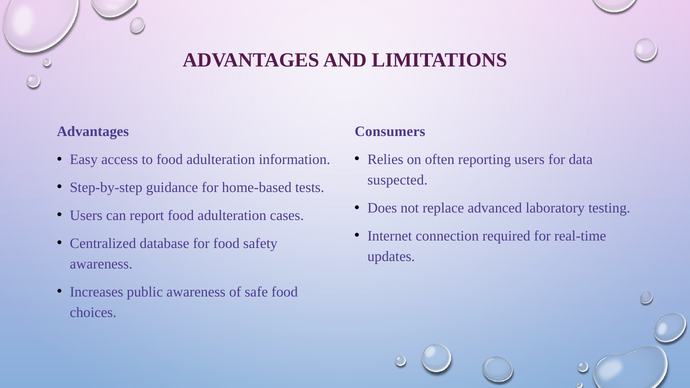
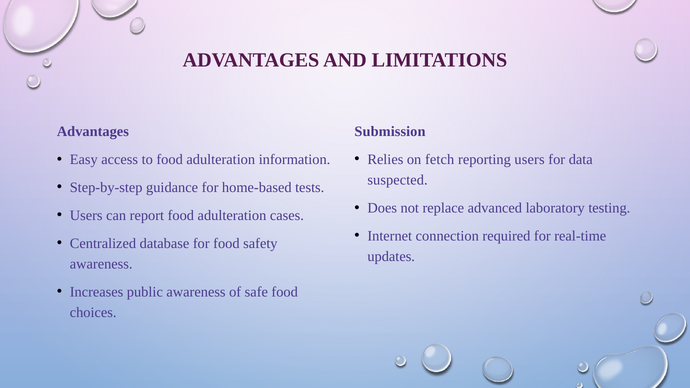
Consumers: Consumers -> Submission
often: often -> fetch
